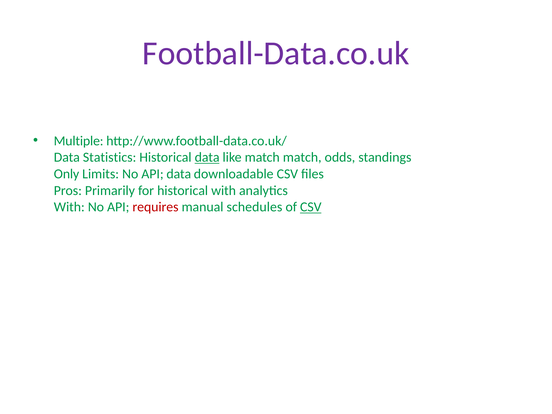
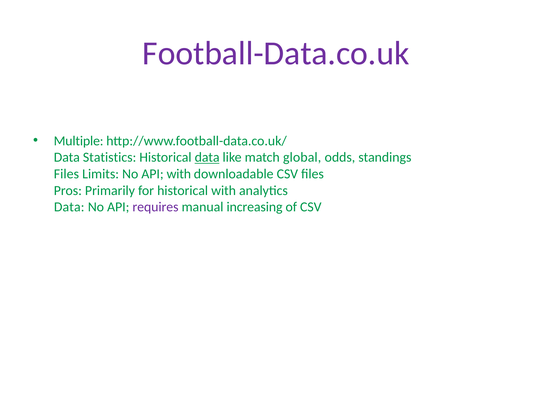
match match: match -> global
Only at (67, 174): Only -> Files
API data: data -> with
With at (69, 207): With -> Data
requires colour: red -> purple
schedules: schedules -> increasing
CSV at (311, 207) underline: present -> none
